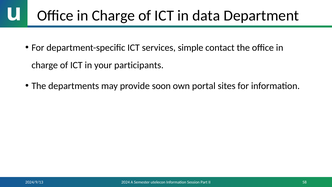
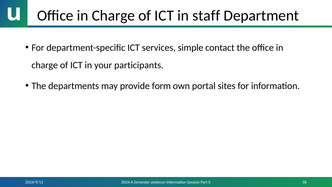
data: data -> staff
soon: soon -> form
